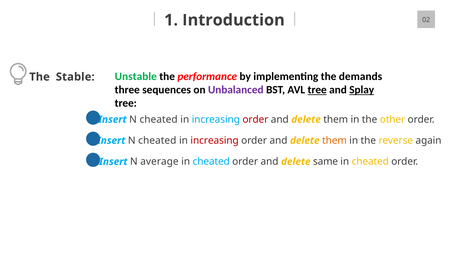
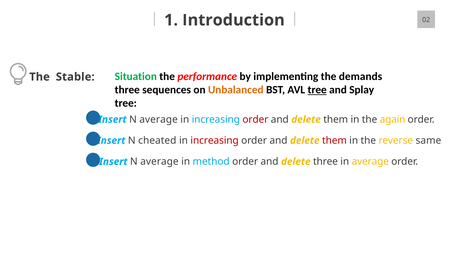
Unstable: Unstable -> Situation
Unbalanced colour: purple -> orange
Splay underline: present -> none
cheated at (159, 119): cheated -> average
other: other -> again
them at (334, 140) colour: orange -> red
again: again -> same
cheated at (211, 161): cheated -> method
delete same: same -> three
cheated at (370, 161): cheated -> average
